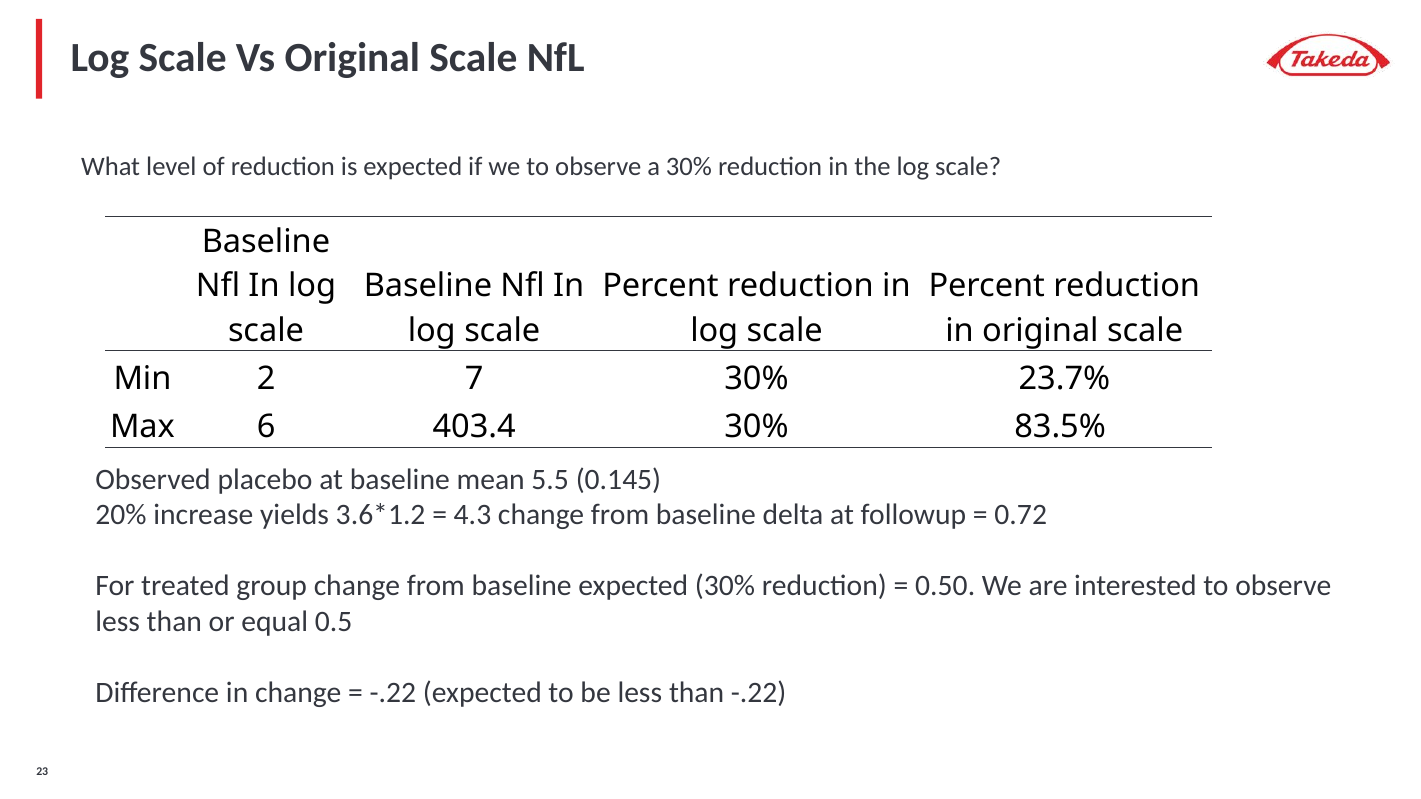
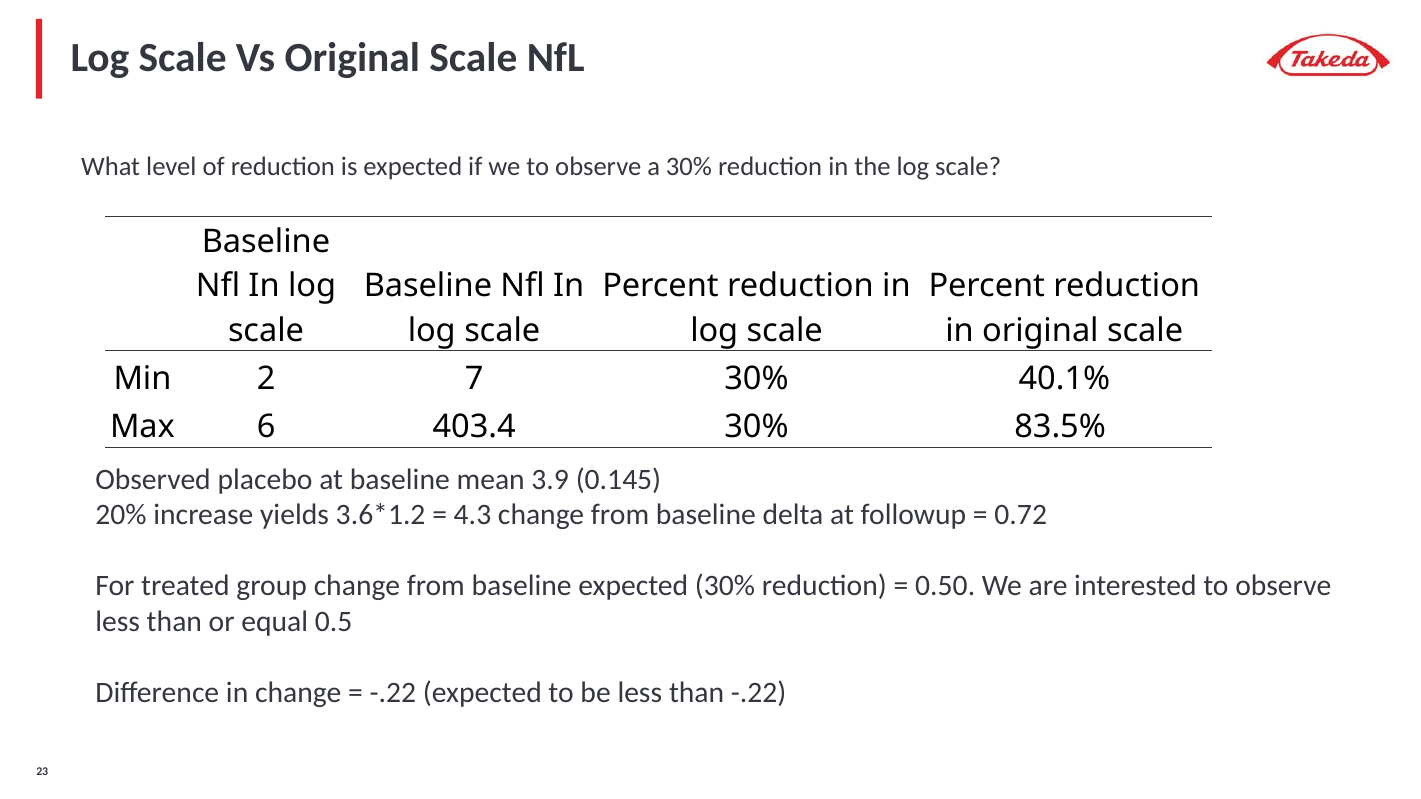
23.7%: 23.7% -> 40.1%
5.5: 5.5 -> 3.9
